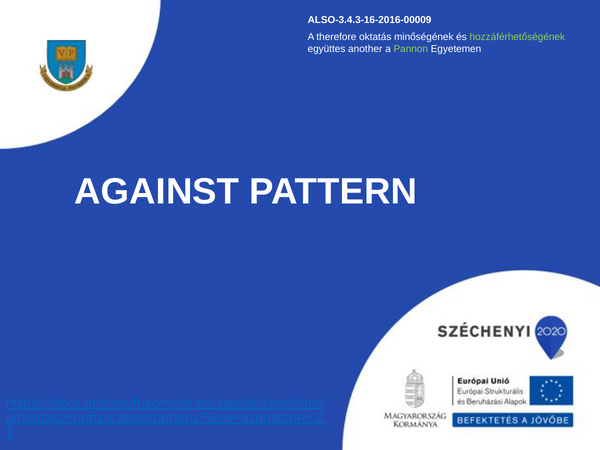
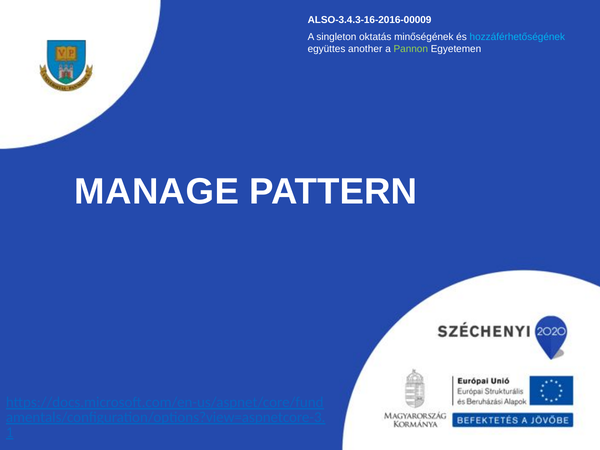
therefore: therefore -> singleton
hozzáférhetőségének colour: light green -> light blue
AGAINST: AGAINST -> MANAGE
